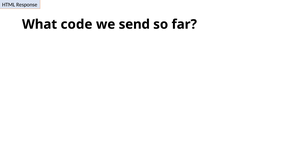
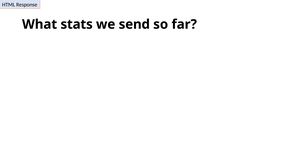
code: code -> stats
